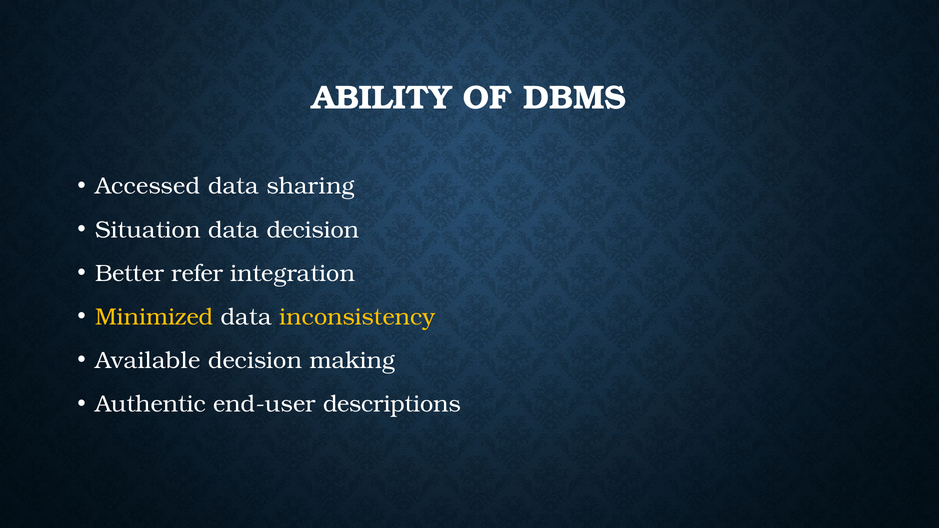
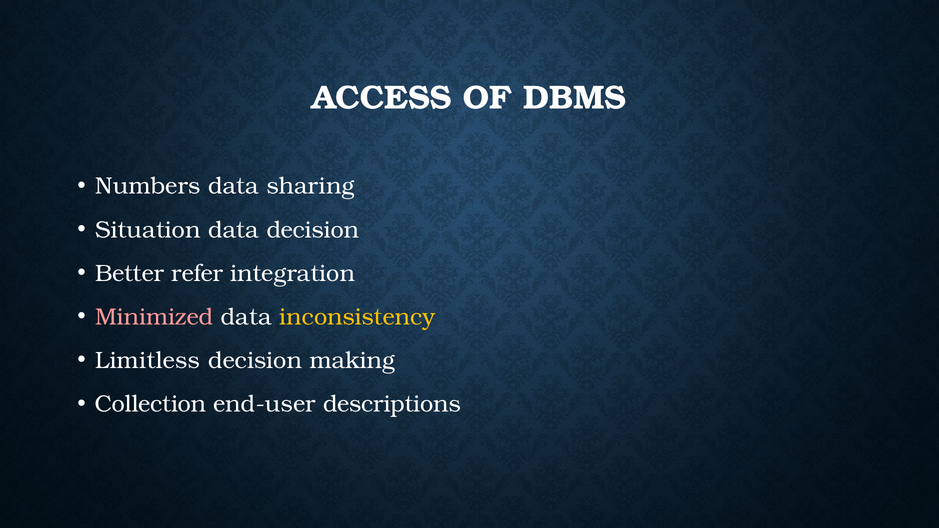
ABILITY: ABILITY -> ACCESS
Accessed: Accessed -> Numbers
Minimized colour: yellow -> pink
Available: Available -> Limitless
Authentic: Authentic -> Collection
